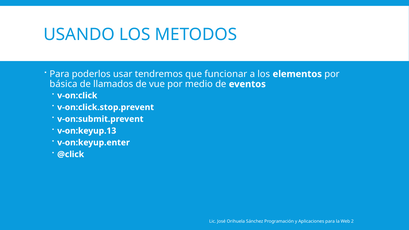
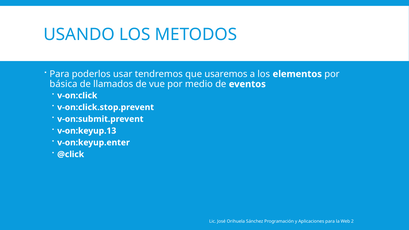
funcionar: funcionar -> usaremos
